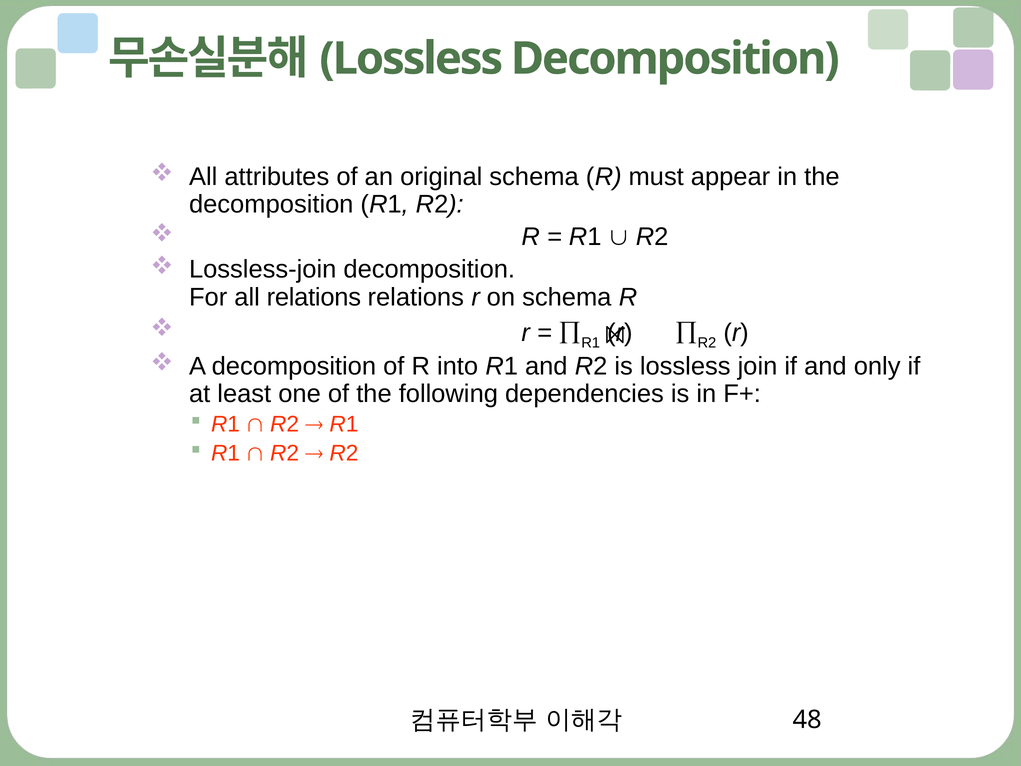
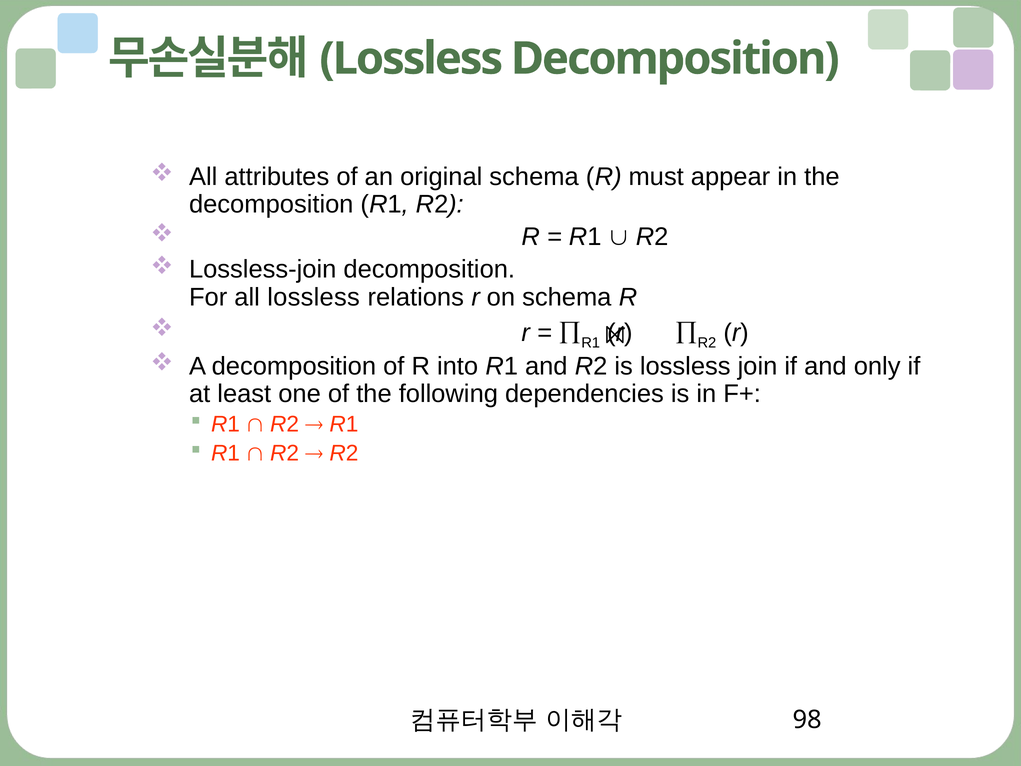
all relations: relations -> lossless
48: 48 -> 98
